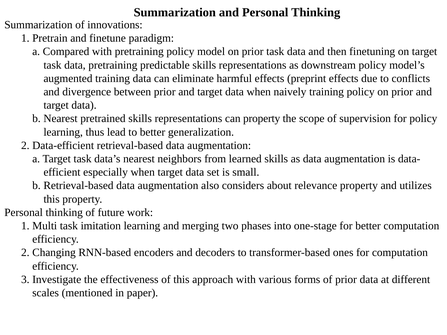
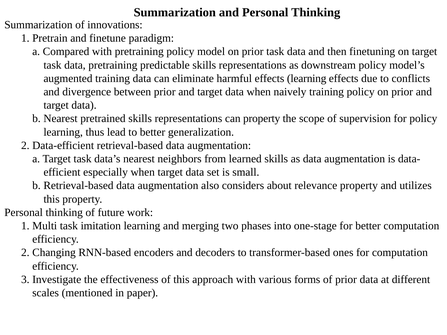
effects preprint: preprint -> learning
